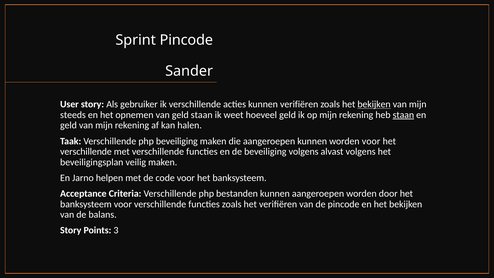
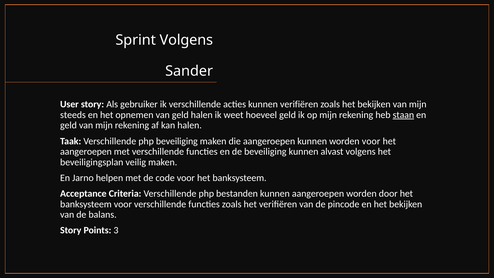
Sprint Pincode: Pincode -> Volgens
bekijken at (374, 104) underline: present -> none
geld staan: staan -> halen
verschillende at (86, 152): verschillende -> aangeroepen
beveiliging volgens: volgens -> kunnen
